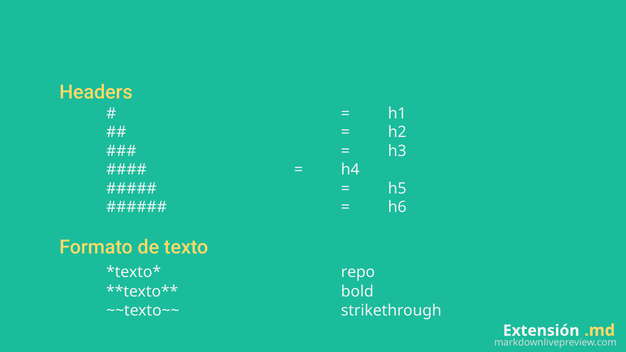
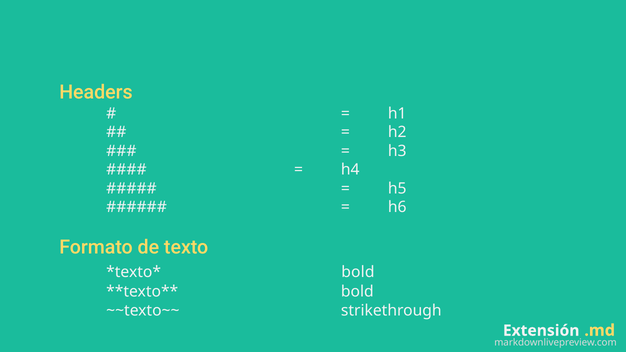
repo at (358, 272): repo -> bold
